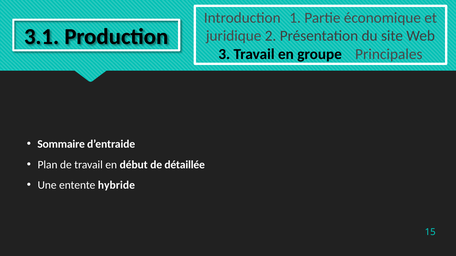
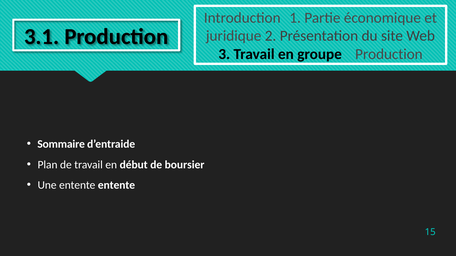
groupe Principales: Principales -> Production
détaillée: détaillée -> boursier
entente hybride: hybride -> entente
